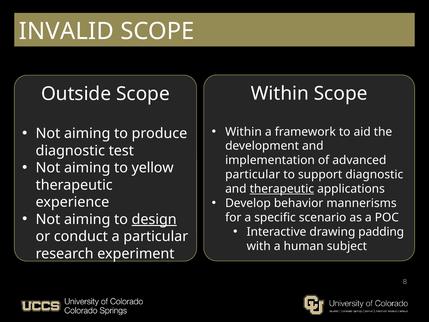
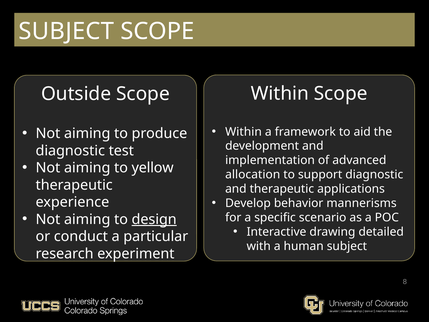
INVALID at (66, 31): INVALID -> SUBJECT
particular at (253, 175): particular -> allocation
therapeutic at (282, 189) underline: present -> none
padding: padding -> detailed
